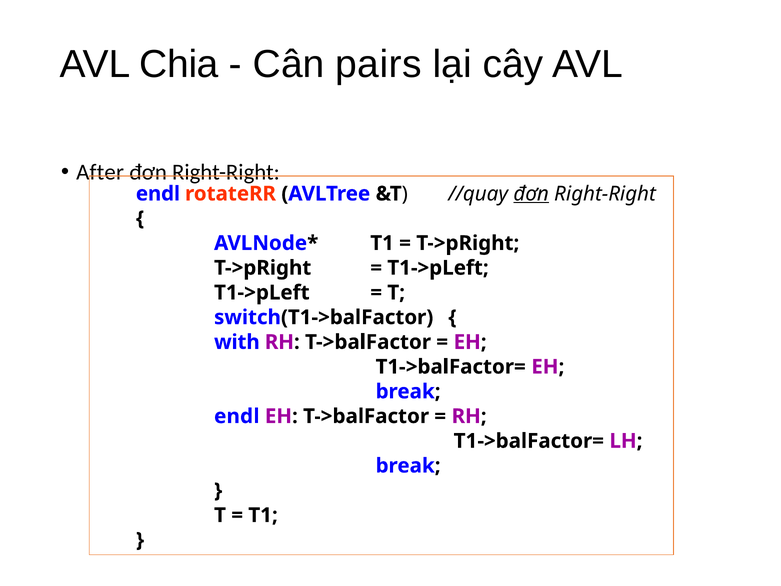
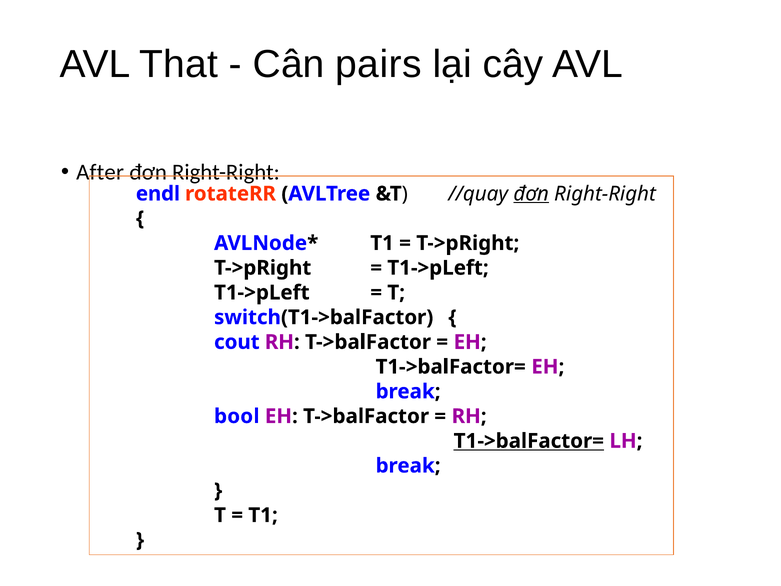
Chia: Chia -> That
with: with -> cout
endl at (237, 416): endl -> bool
T1->balFactor= at (529, 441) underline: none -> present
